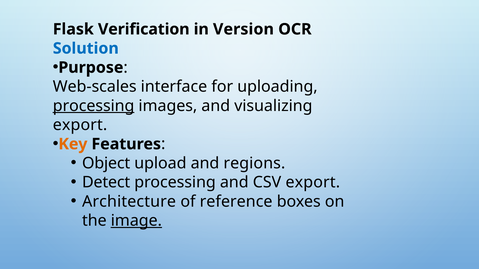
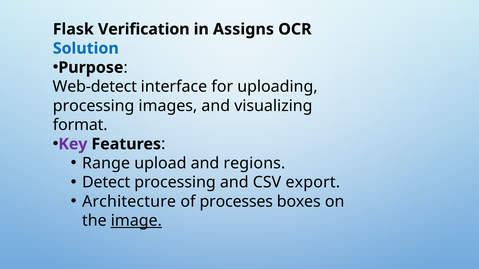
Version: Version -> Assigns
Web-scales: Web-scales -> Web-detect
processing at (94, 106) underline: present -> none
export at (80, 125): export -> format
Key colour: orange -> purple
Object: Object -> Range
reference: reference -> processes
